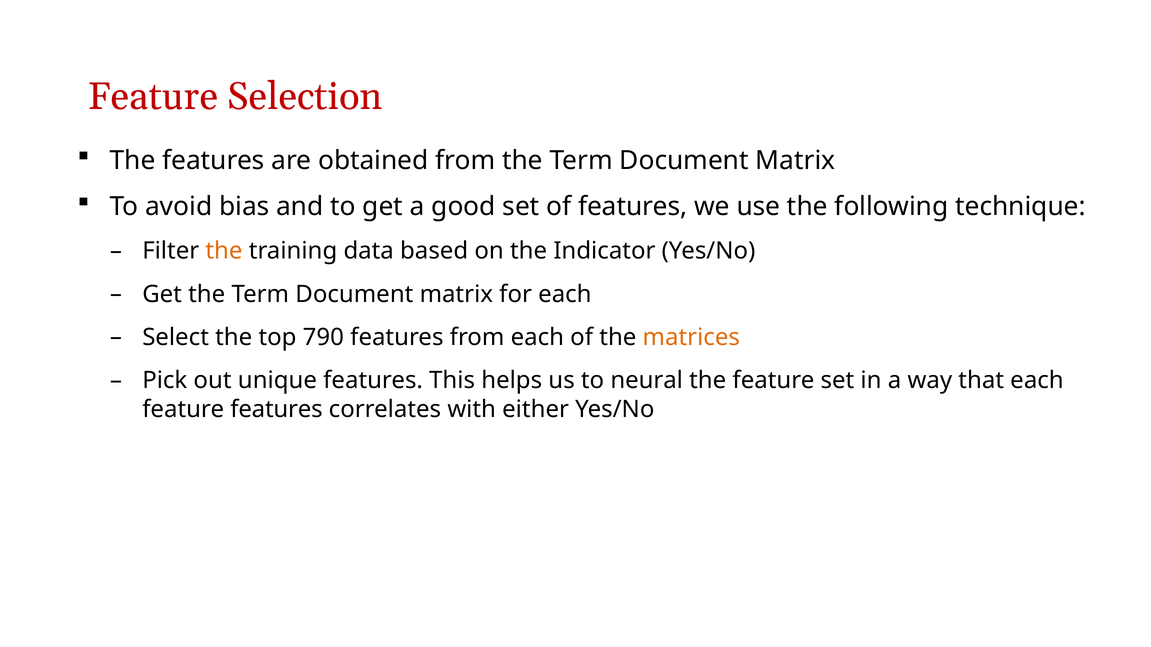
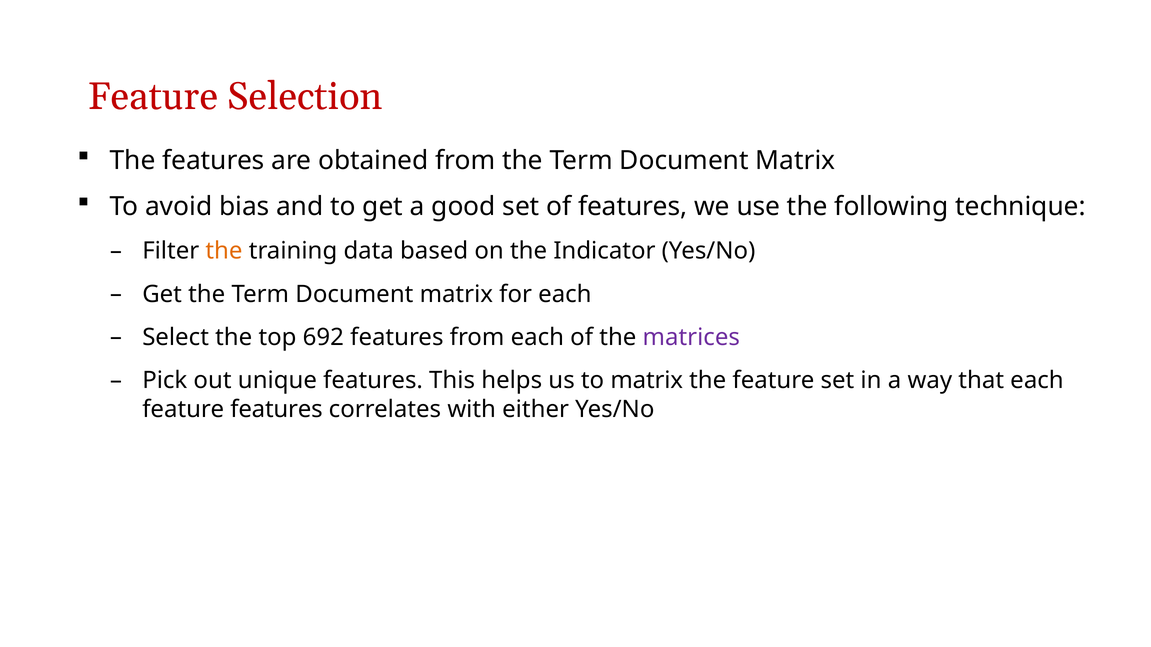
790: 790 -> 692
matrices colour: orange -> purple
to neural: neural -> matrix
